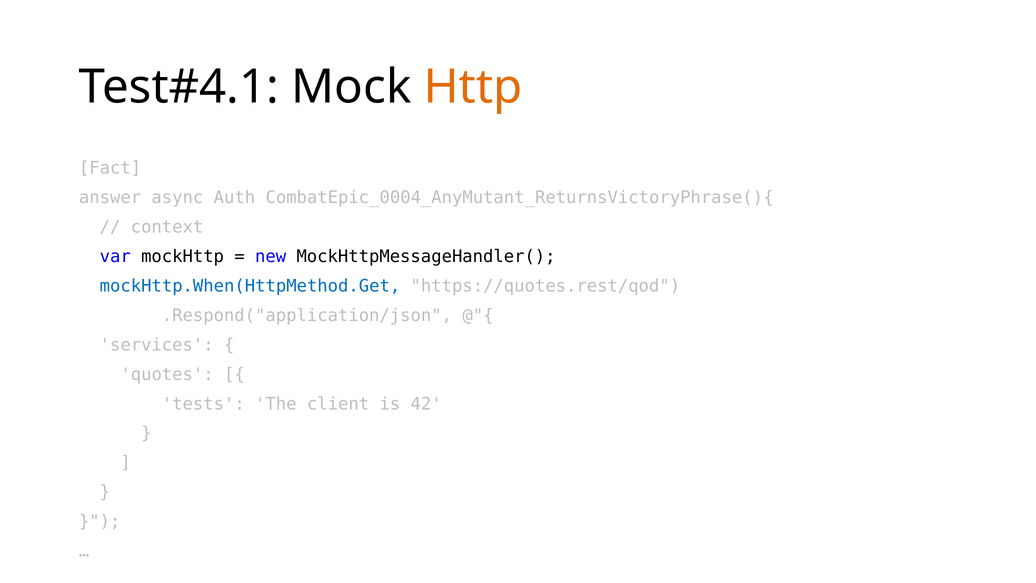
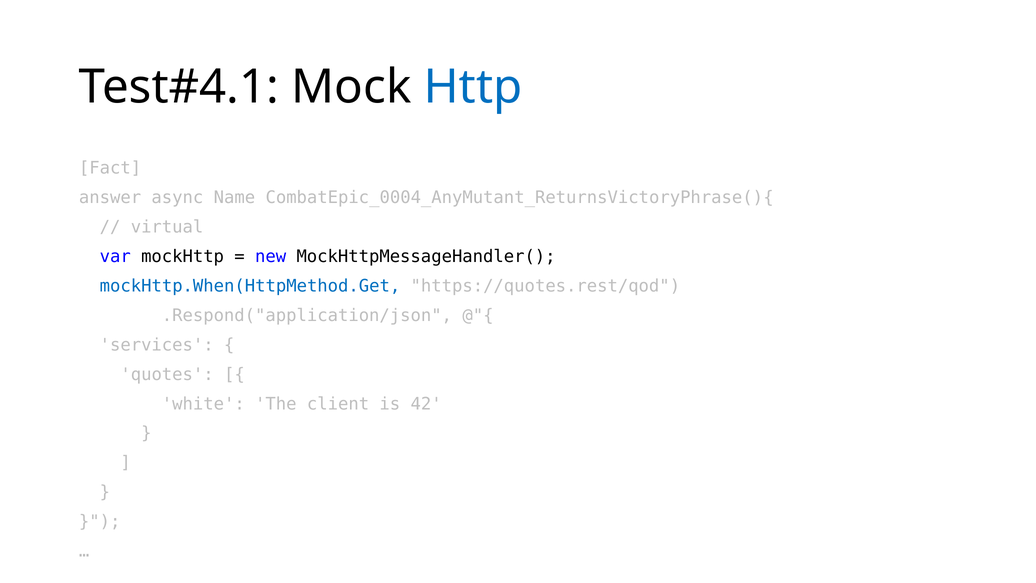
Http colour: orange -> blue
Auth: Auth -> Name
context: context -> virtual
tests: tests -> white
